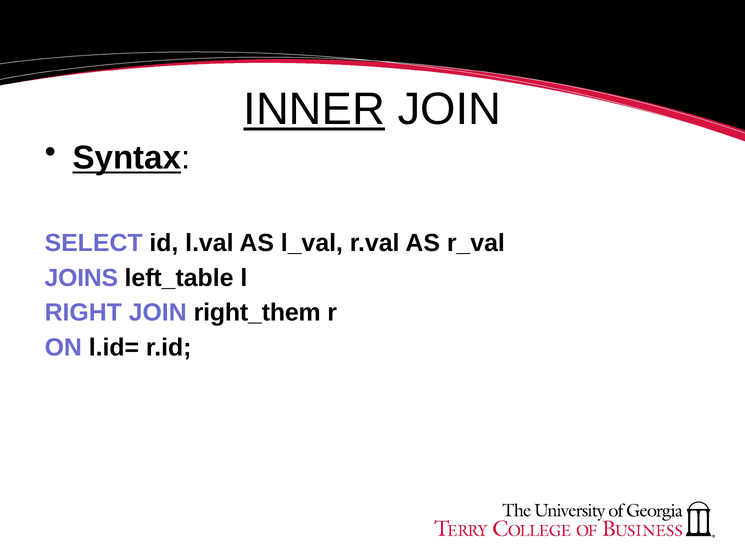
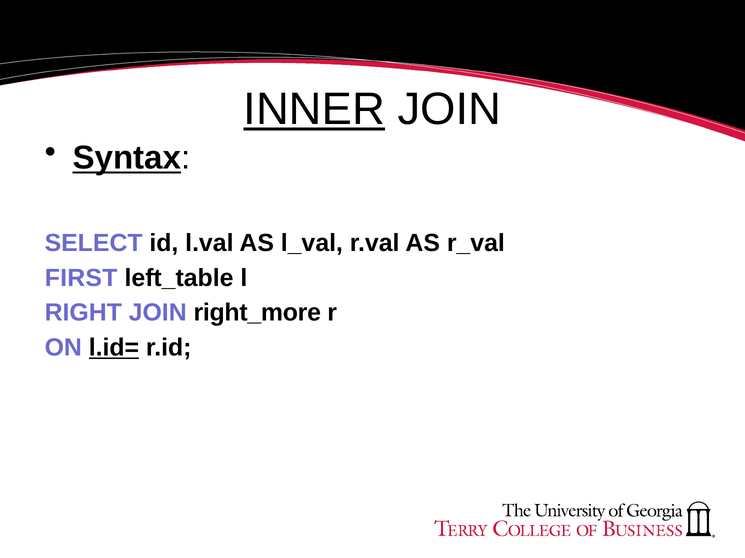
JOINS: JOINS -> FIRST
right_them: right_them -> right_more
l.id= underline: none -> present
